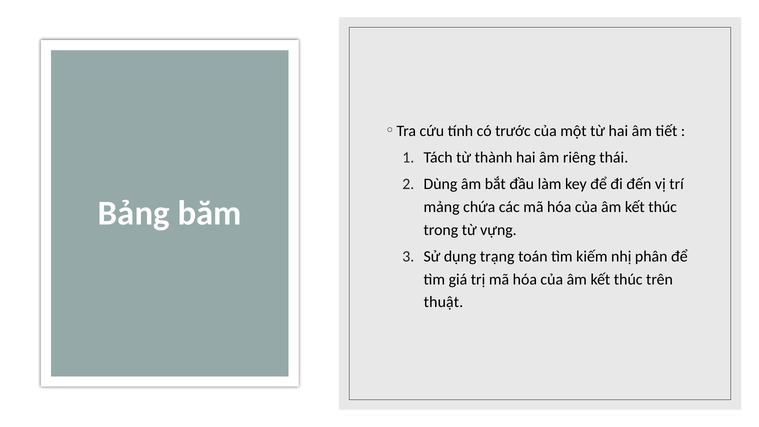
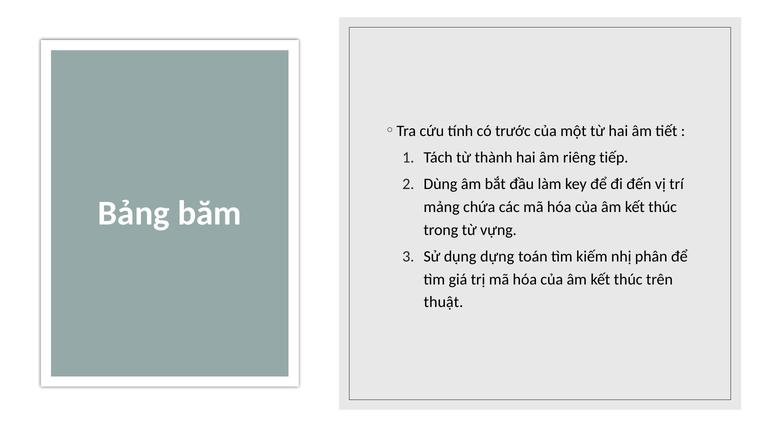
thái: thái -> tiếp
trạng: trạng -> dựng
